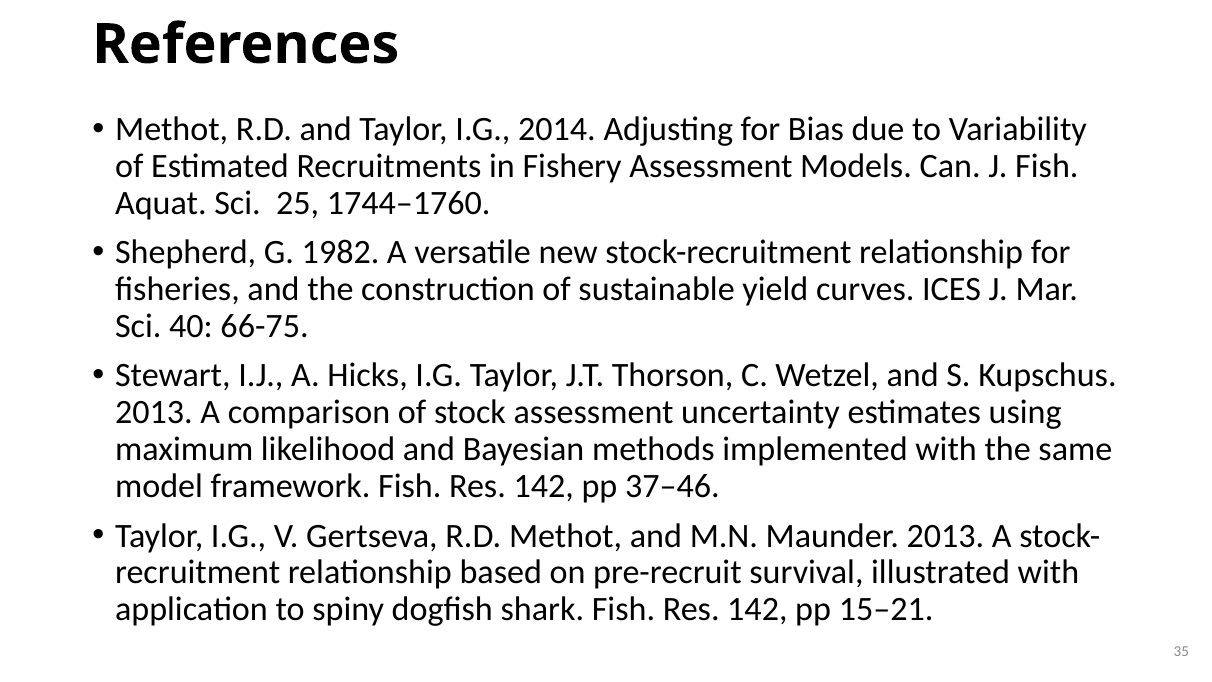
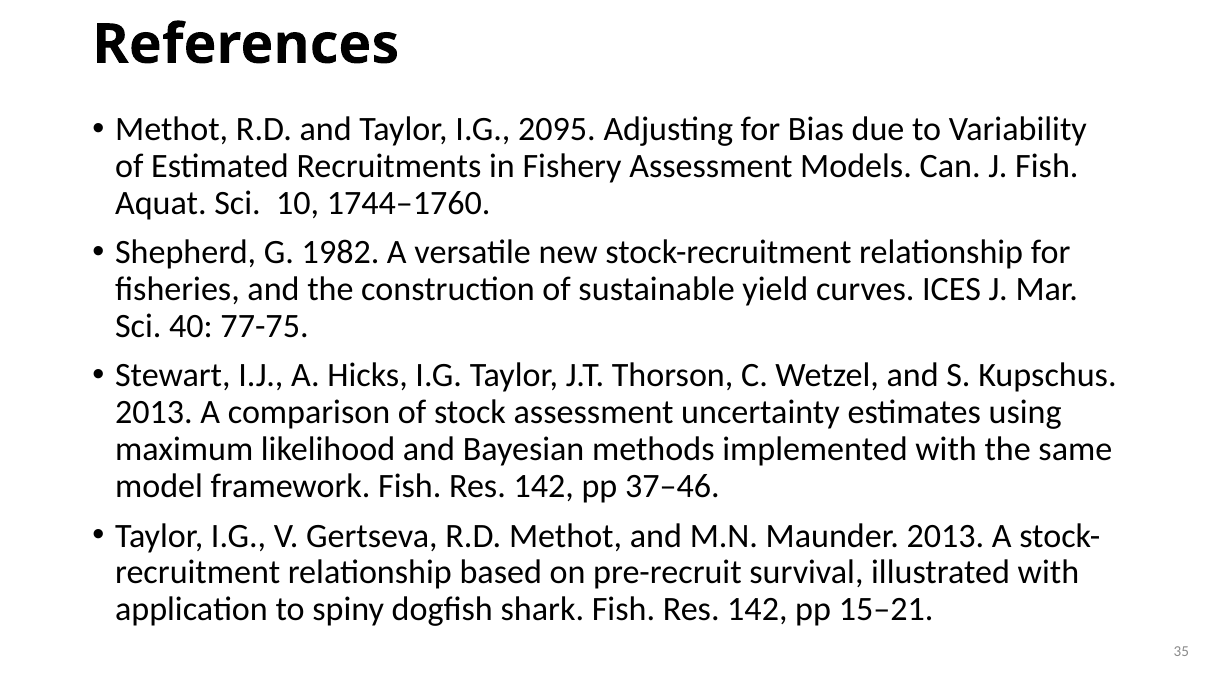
2014: 2014 -> 2095
25: 25 -> 10
66-75: 66-75 -> 77-75
